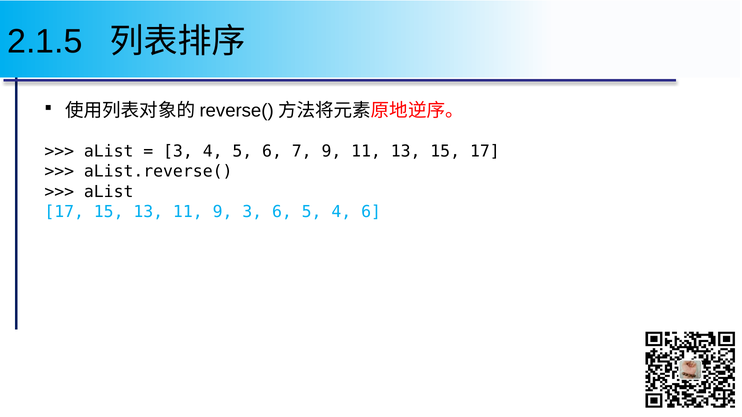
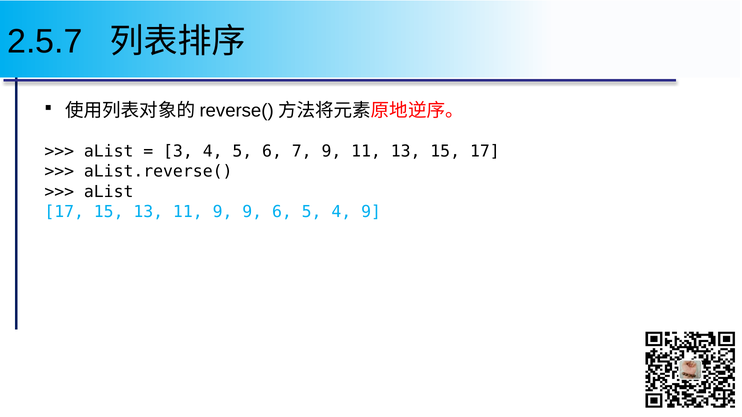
2.1.5: 2.1.5 -> 2.5.7
9 3: 3 -> 9
4 6: 6 -> 9
